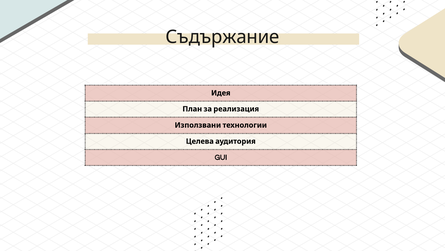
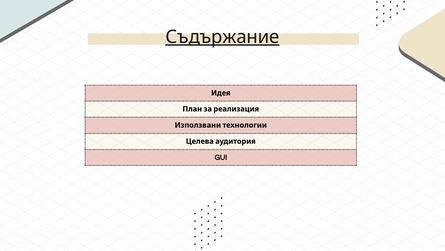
Съдържание underline: none -> present
